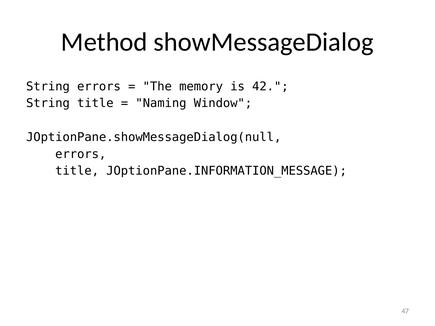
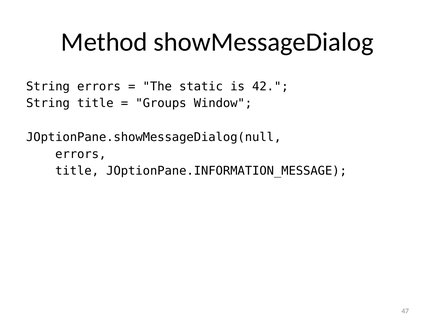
memory: memory -> static
Naming: Naming -> Groups
